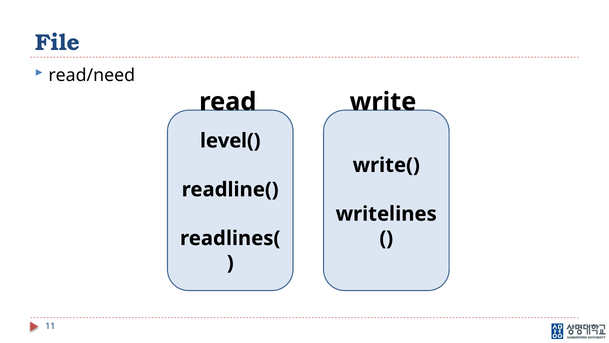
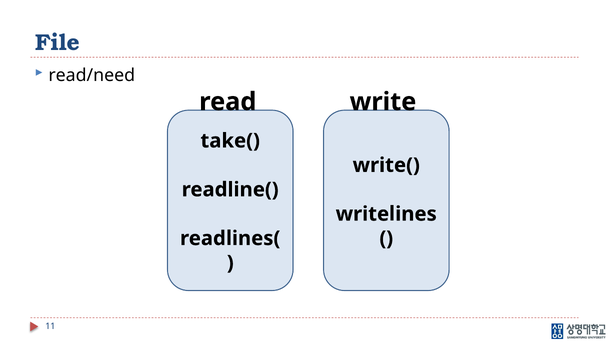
level(: level( -> take(
